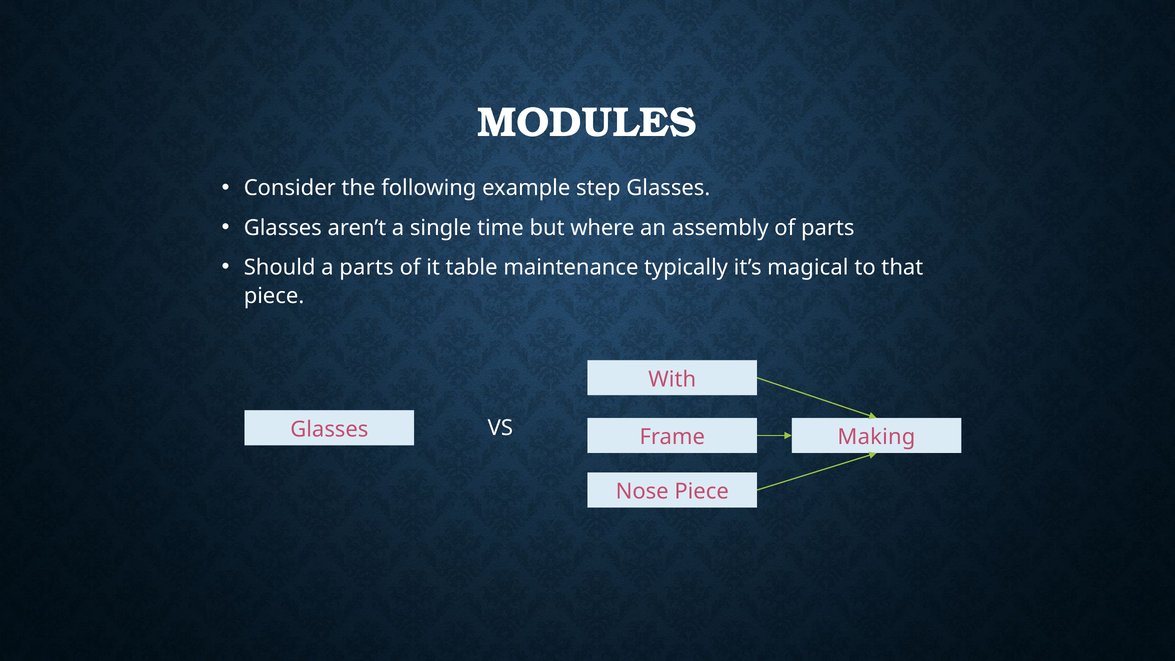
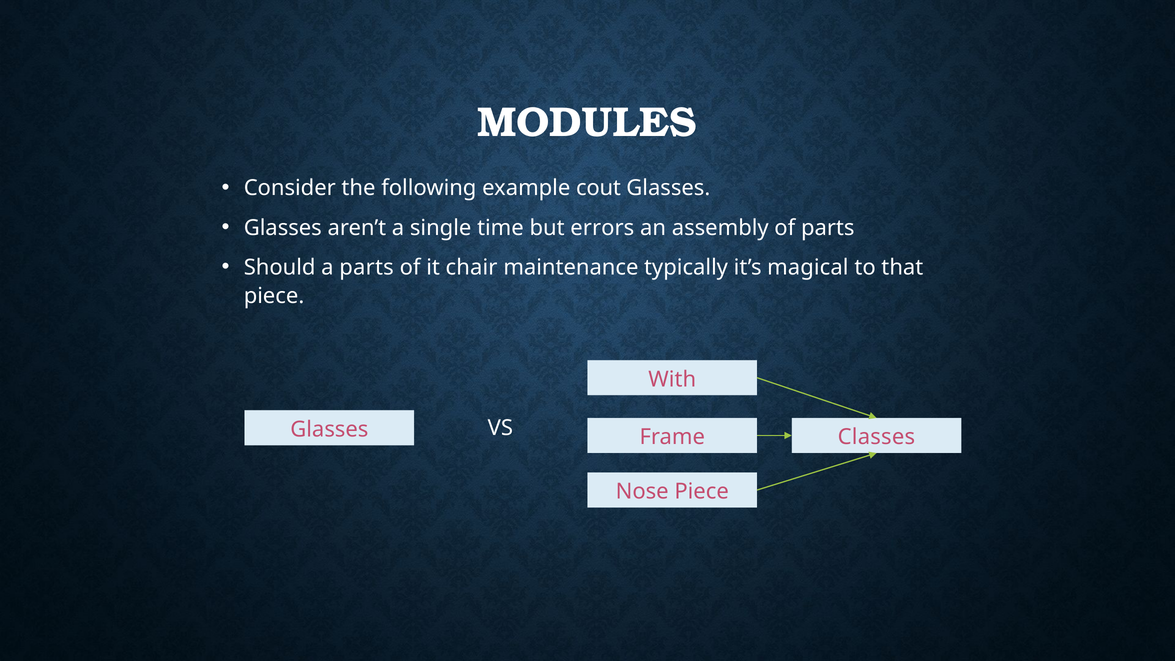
step: step -> cout
where: where -> errors
table: table -> chair
Making: Making -> Classes
